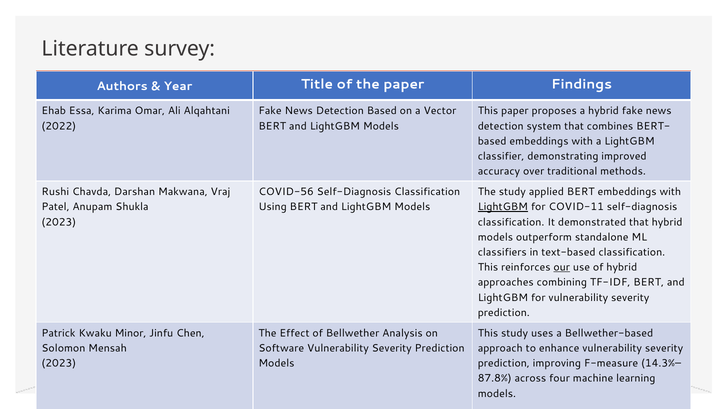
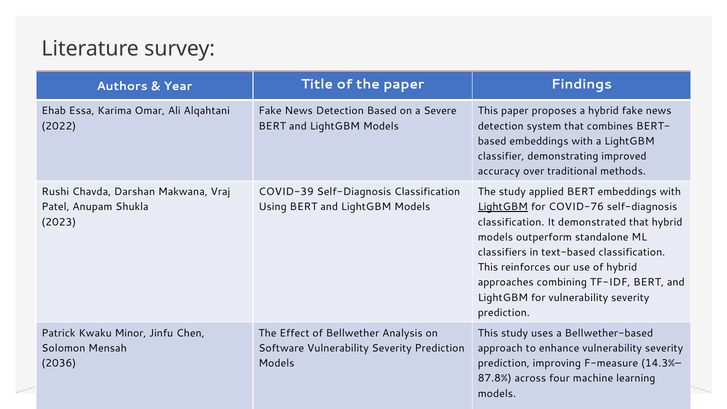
Vector: Vector -> Severe
COVID-56: COVID-56 -> COVID-39
COVID-11: COVID-11 -> COVID-76
our underline: present -> none
2023 at (59, 363): 2023 -> 2036
